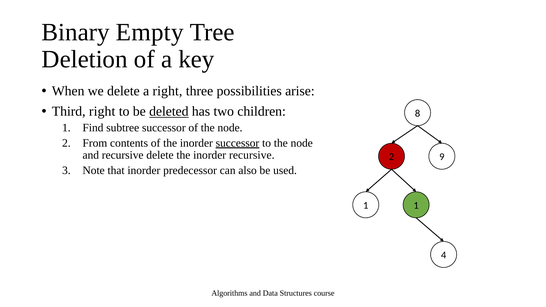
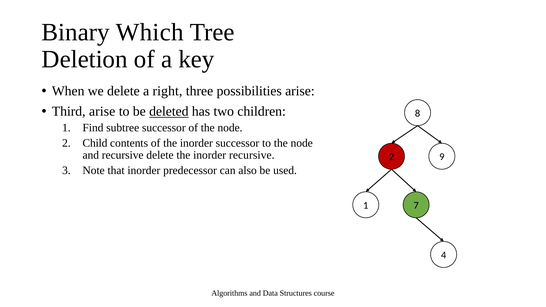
Empty: Empty -> Which
Third right: right -> arise
From: From -> Child
successor at (237, 143) underline: present -> none
1 1: 1 -> 7
